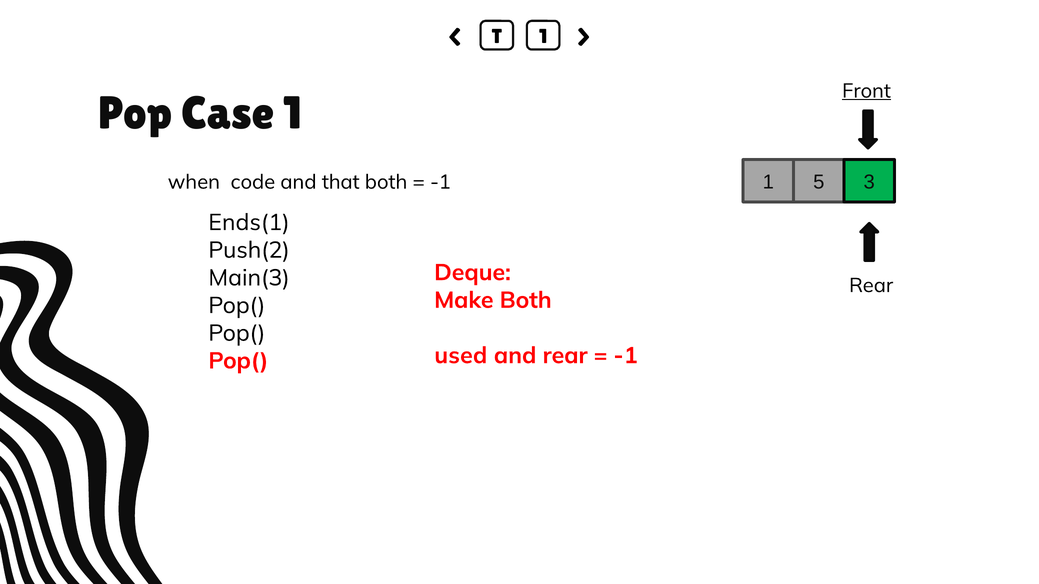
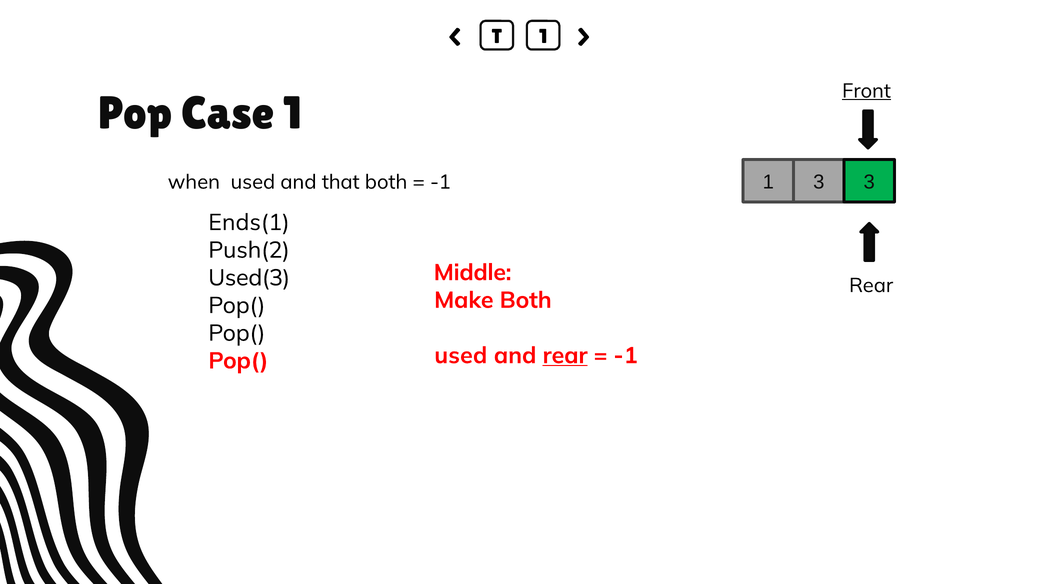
1 5: 5 -> 3
when code: code -> used
Deque: Deque -> Middle
Main(3: Main(3 -> Used(3
rear at (565, 356) underline: none -> present
